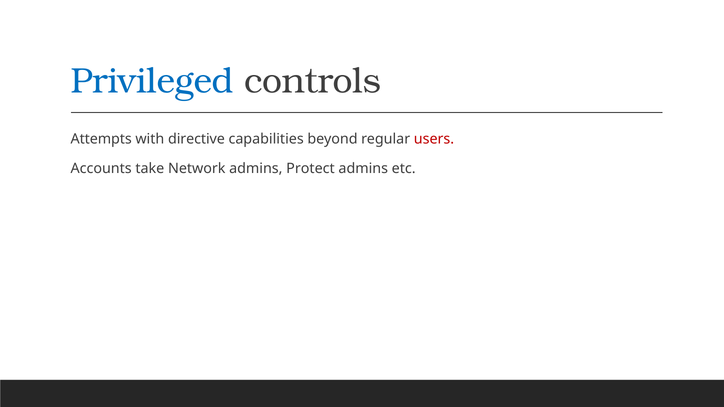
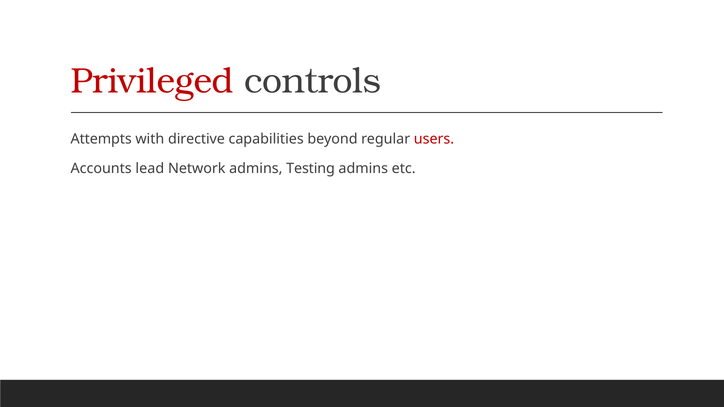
Privileged colour: blue -> red
take: take -> lead
Protect: Protect -> Testing
